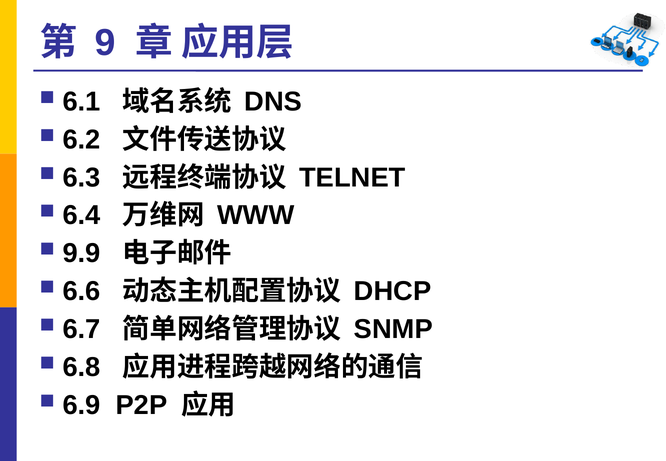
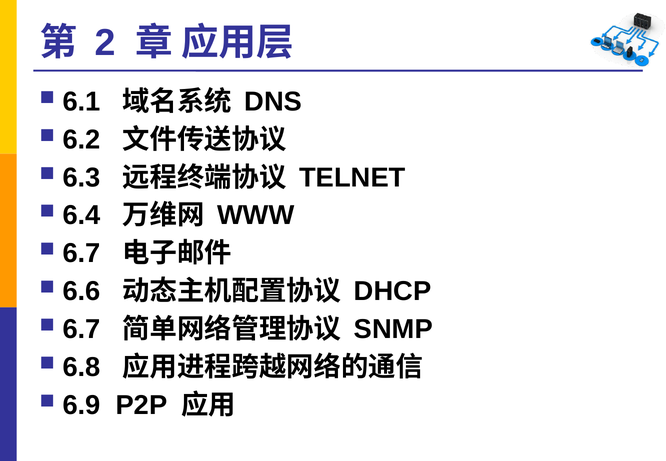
9: 9 -> 2
9.9 at (82, 253): 9.9 -> 6.7
